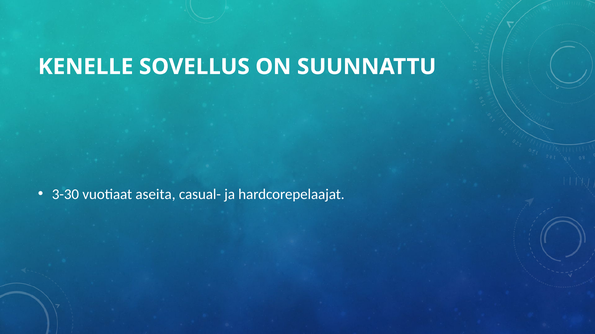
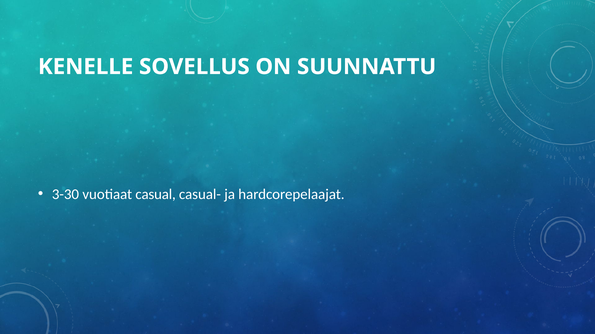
aseita: aseita -> casual
